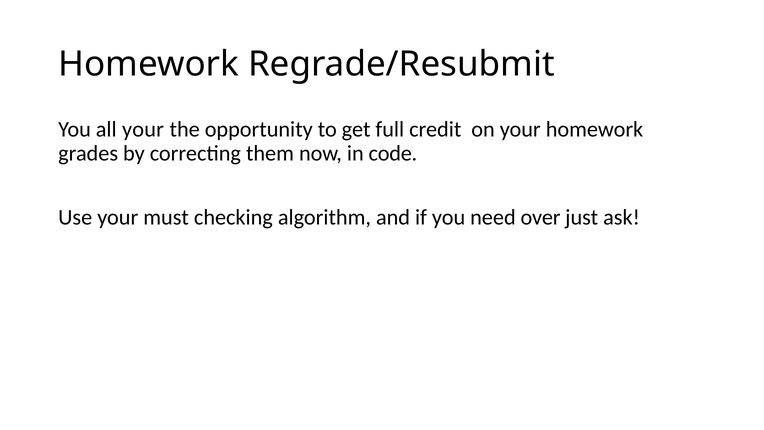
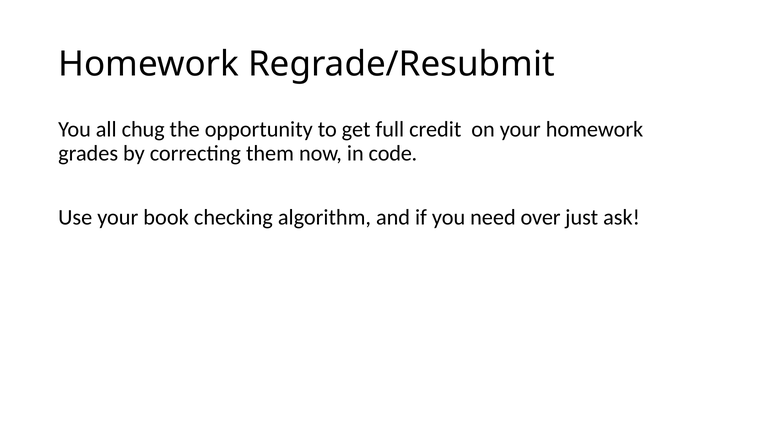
all your: your -> chug
must: must -> book
